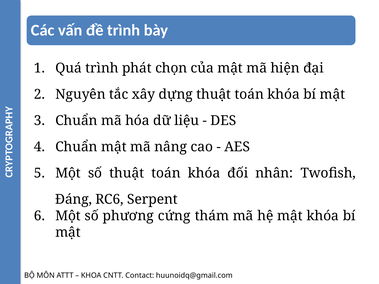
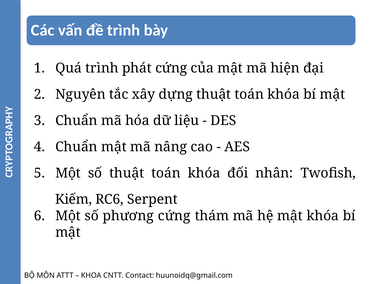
phát chọn: chọn -> cứng
Đáng: Đáng -> Kiếm
